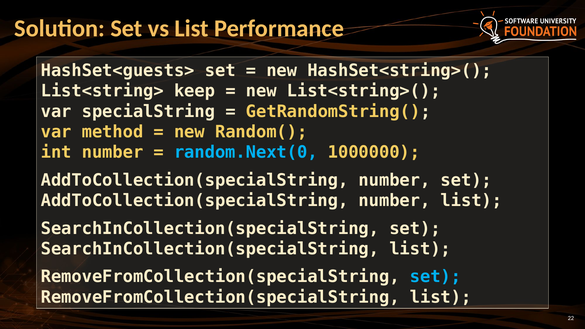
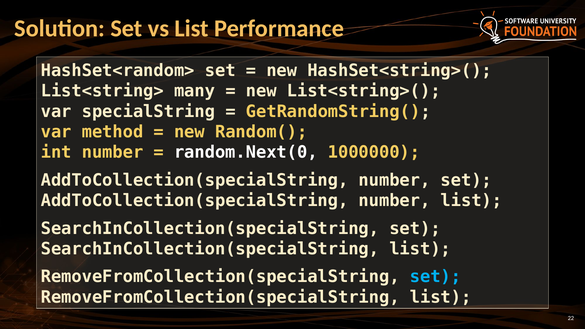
HashSet<guests>: HashSet<guests> -> HashSet<random>
keep: keep -> many
random.Next(0 colour: light blue -> white
